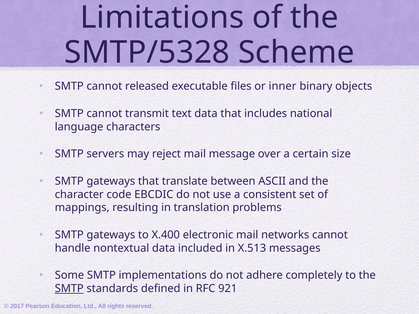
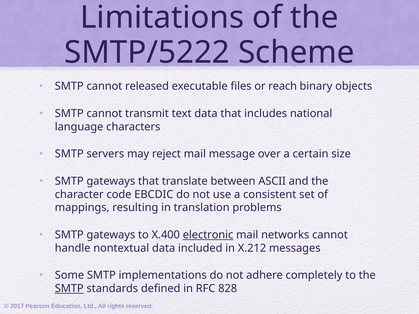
SMTP/5328: SMTP/5328 -> SMTP/5222
inner: inner -> reach
electronic underline: none -> present
X.513: X.513 -> X.212
921: 921 -> 828
